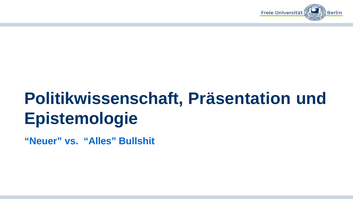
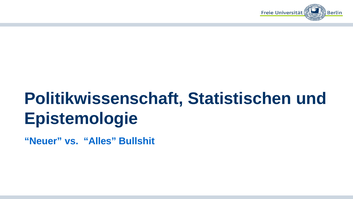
Präsentation: Präsentation -> Statistischen
